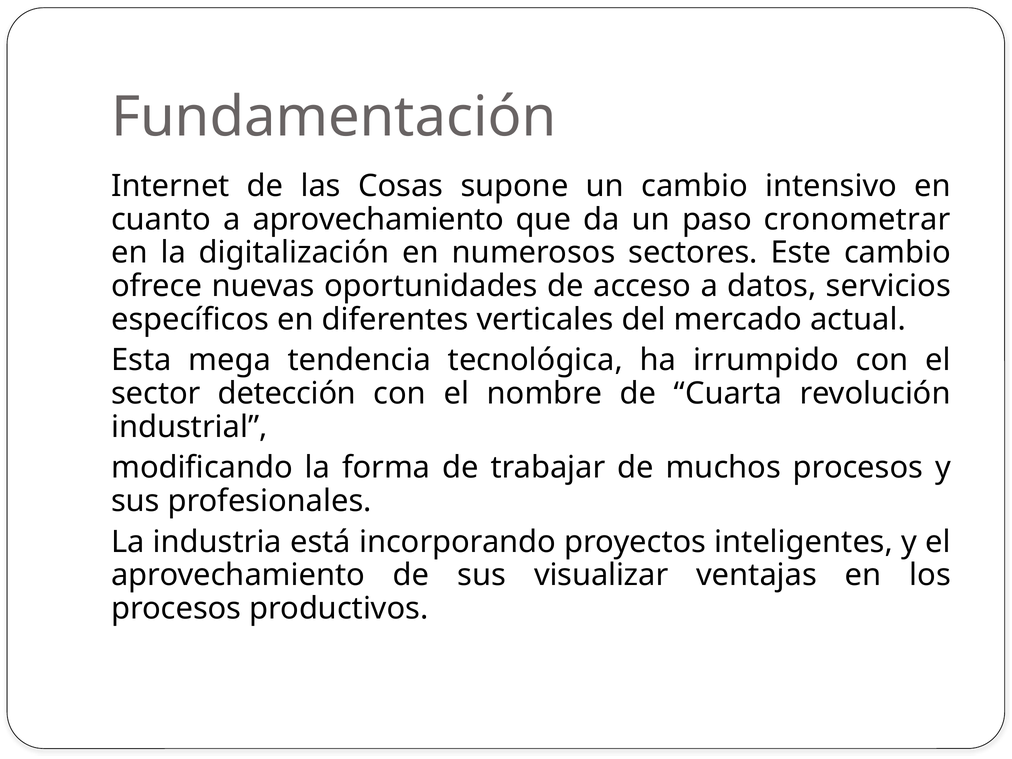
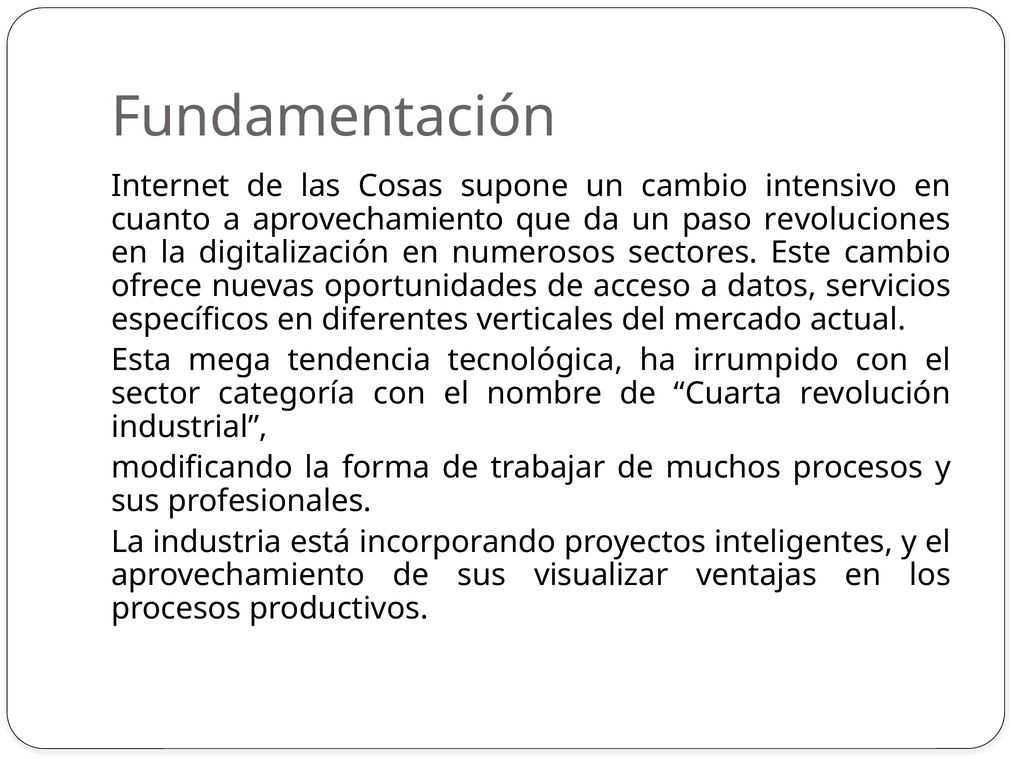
cronometrar: cronometrar -> revoluciones
detección: detección -> categoría
